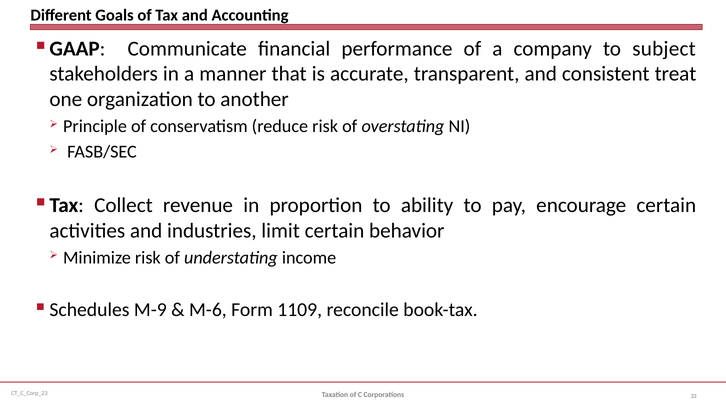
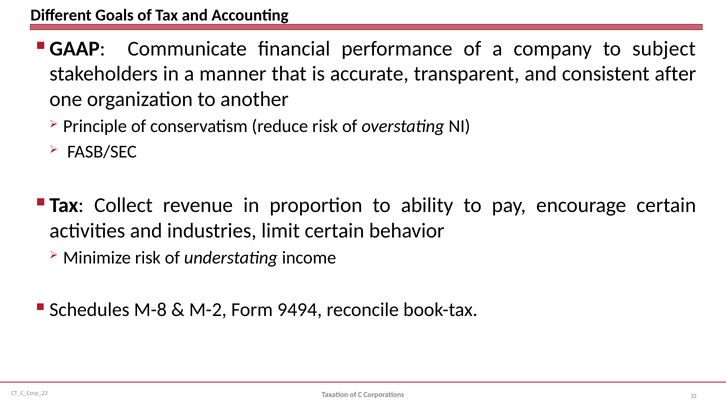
treat: treat -> after
M-9: M-9 -> M-8
M-6: M-6 -> M-2
1109: 1109 -> 9494
